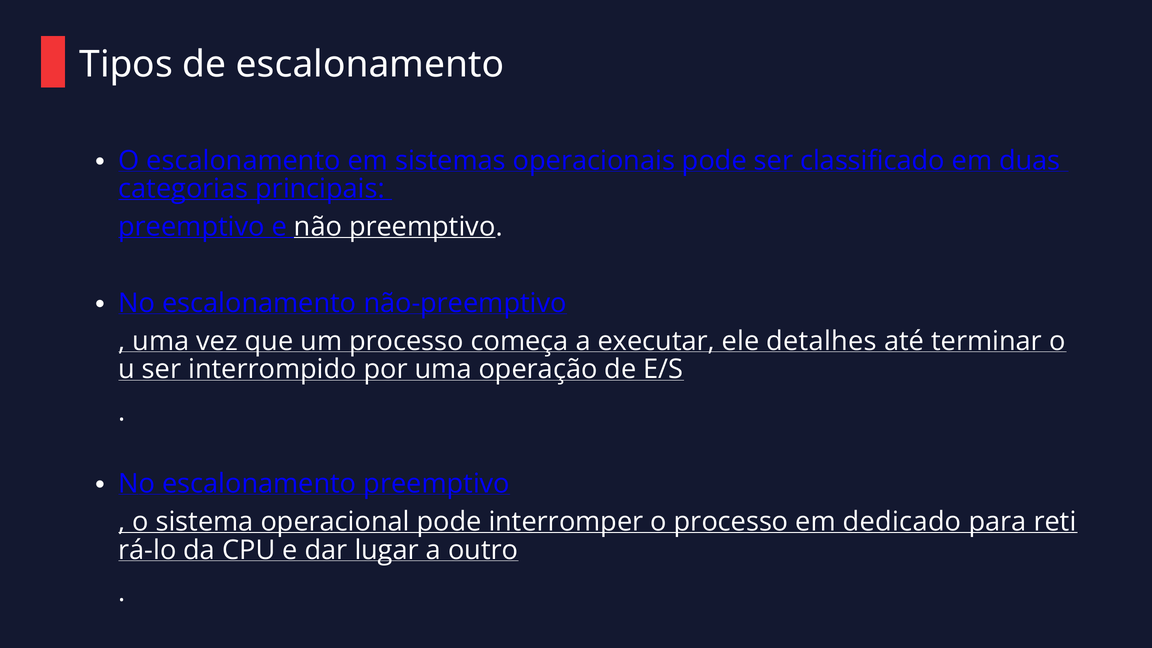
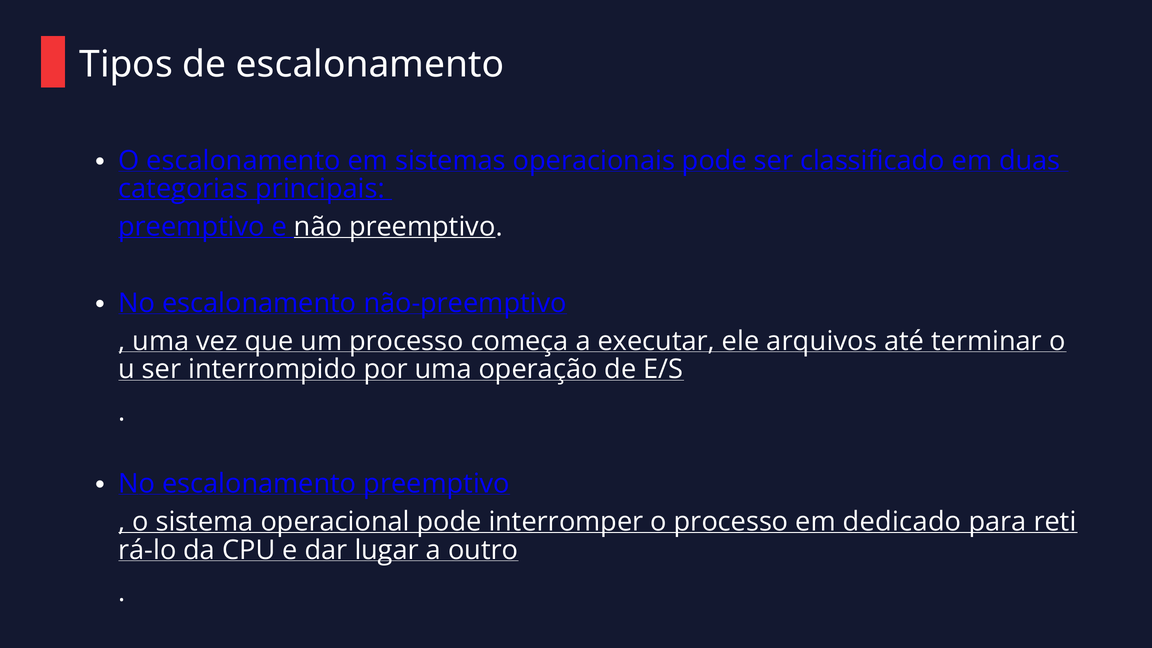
detalhes: detalhes -> arquivos
